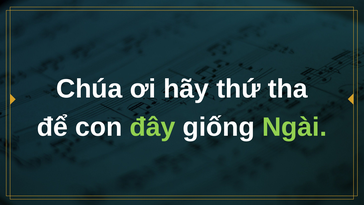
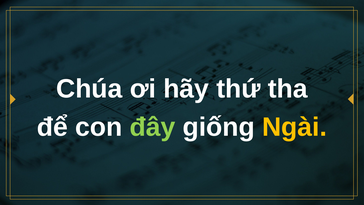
Ngài colour: light green -> yellow
